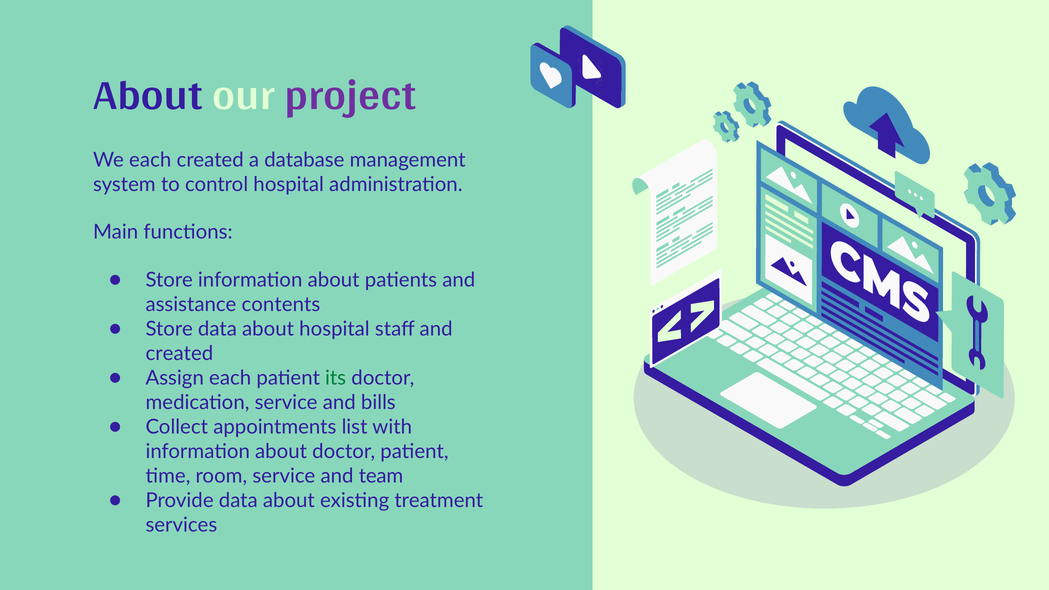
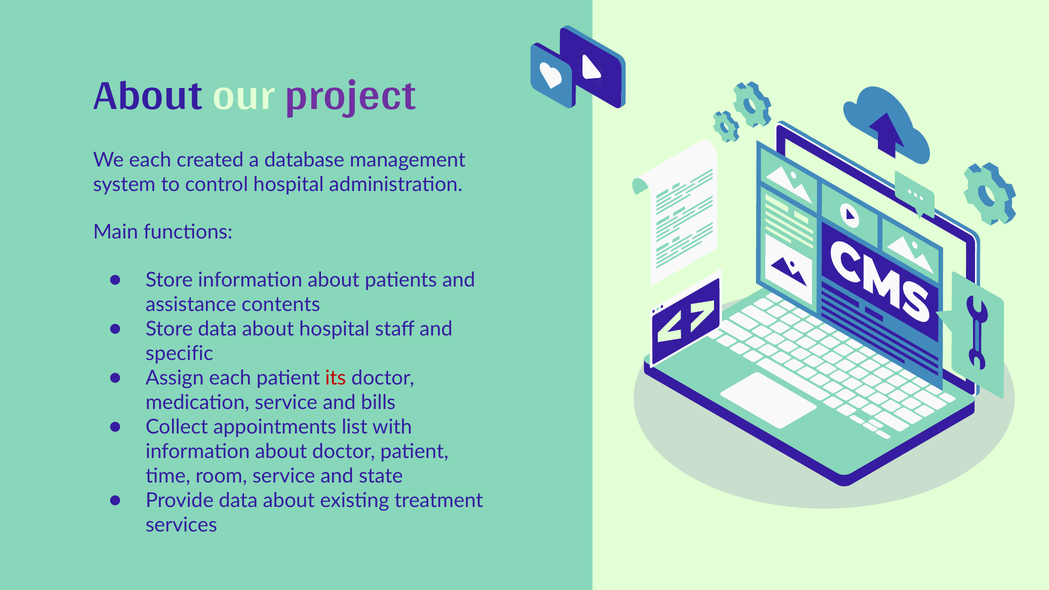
created at (179, 354): created -> specific
its colour: green -> red
team: team -> state
